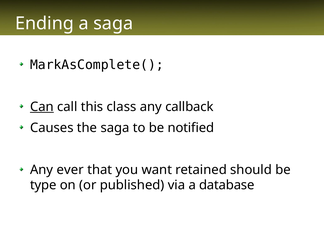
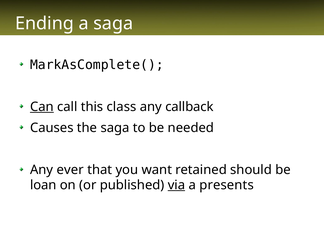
notified: notified -> needed
type: type -> loan
via underline: none -> present
database: database -> presents
